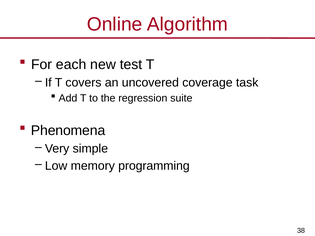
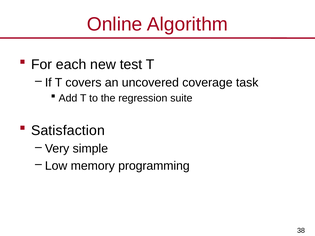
Phenomena: Phenomena -> Satisfaction
